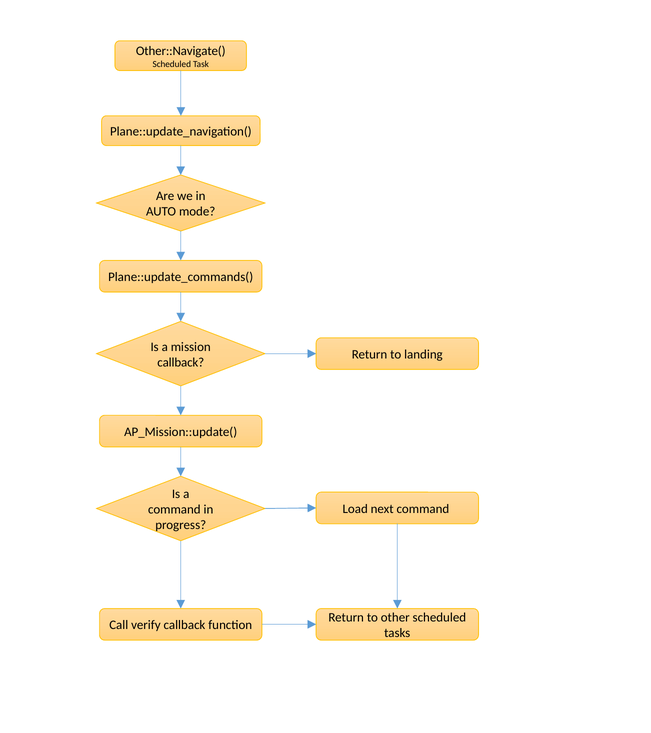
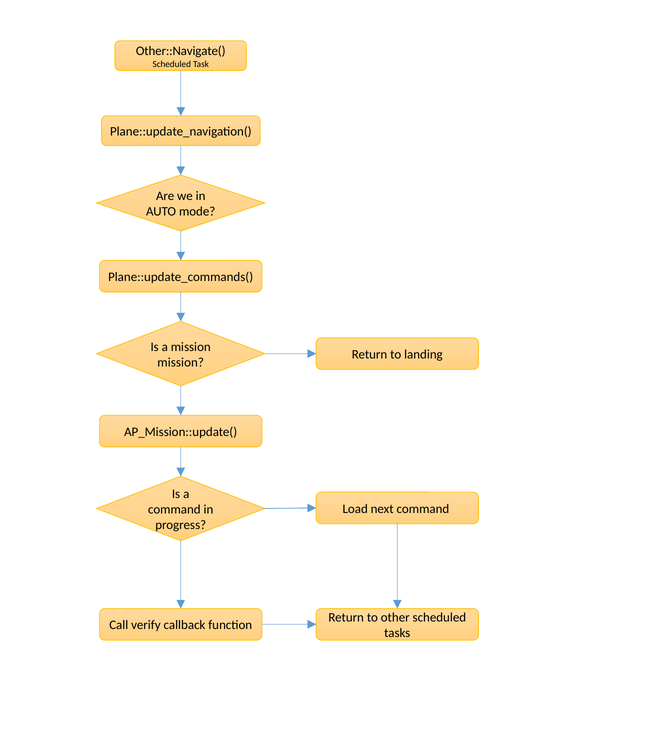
callback at (181, 362): callback -> mission
